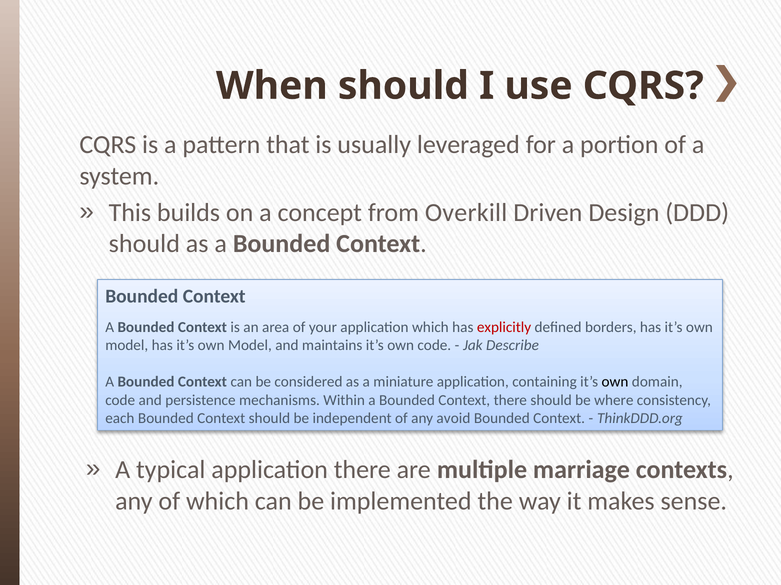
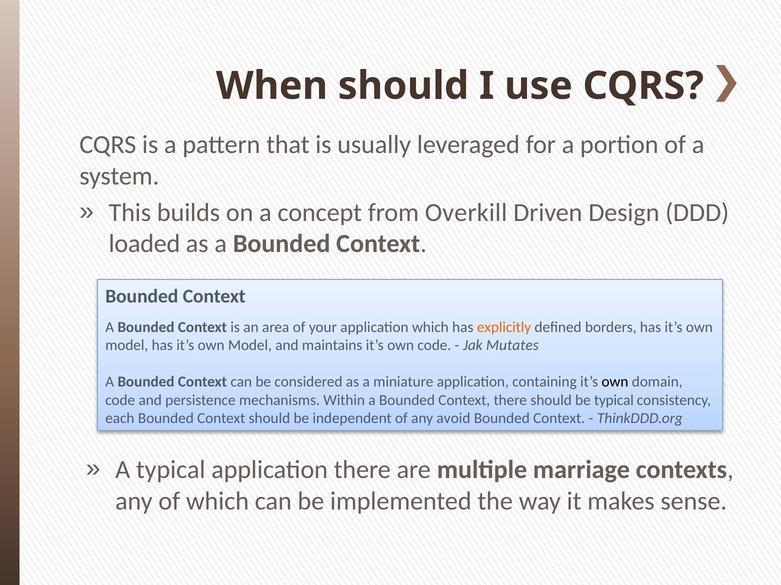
should at (144, 244): should -> loaded
explicitly colour: red -> orange
Describe: Describe -> Mutates
be where: where -> typical
